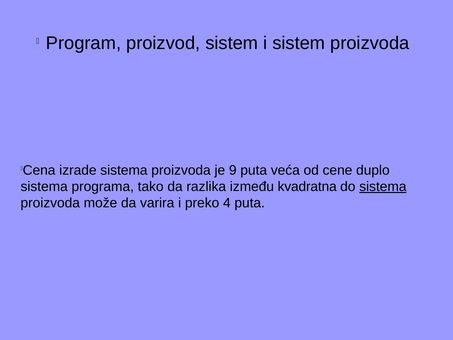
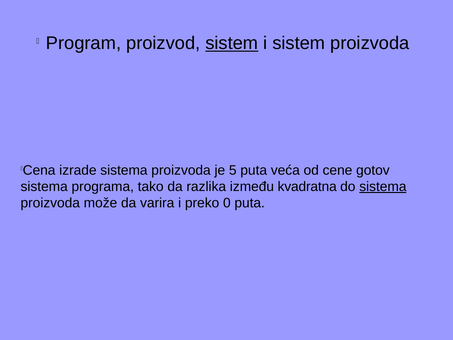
sistem at (232, 43) underline: none -> present
9: 9 -> 5
duplo: duplo -> gotov
4: 4 -> 0
